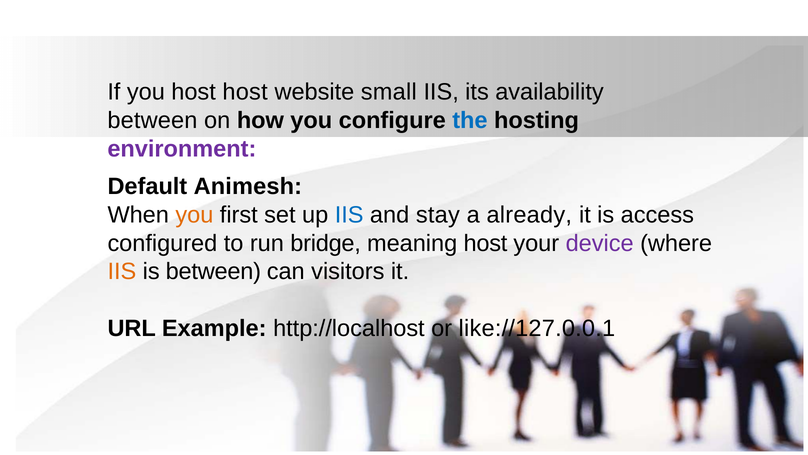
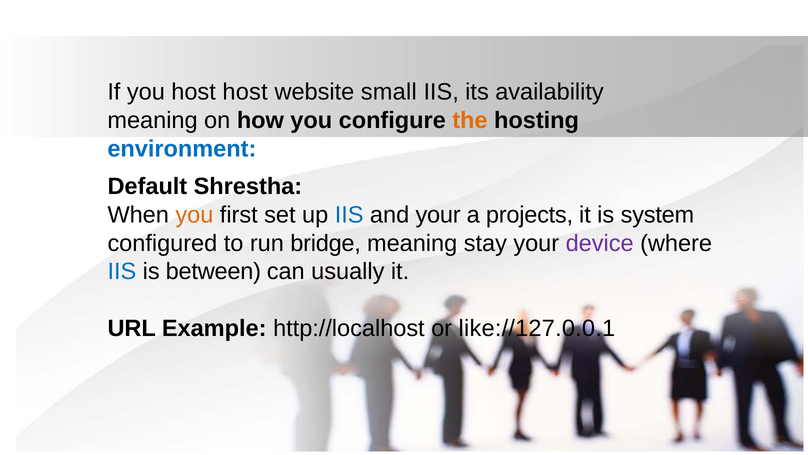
between at (152, 120): between -> meaning
the colour: blue -> orange
environment colour: purple -> blue
Animesh: Animesh -> Shrestha
and stay: stay -> your
already: already -> projects
access: access -> system
meaning host: host -> stay
IIS at (122, 271) colour: orange -> blue
visitors: visitors -> usually
